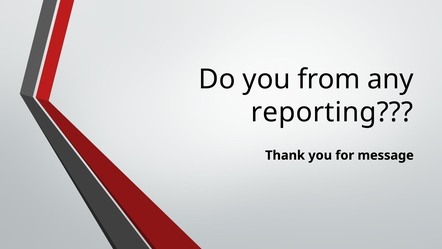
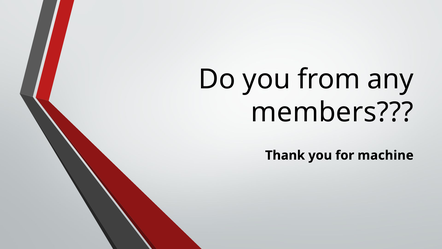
reporting: reporting -> members
message: message -> machine
